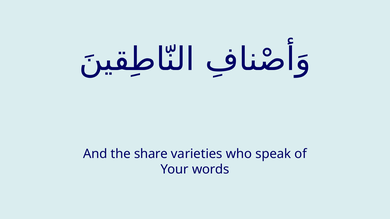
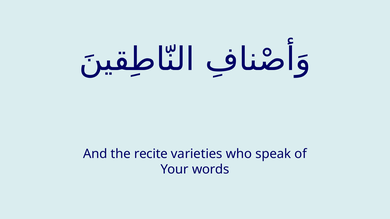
share: share -> recite
